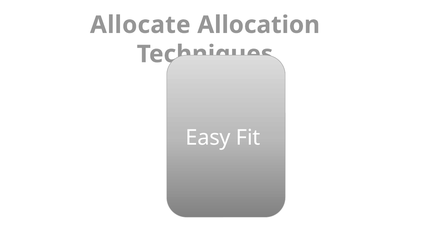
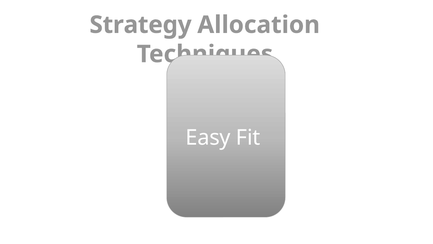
Allocate: Allocate -> Strategy
